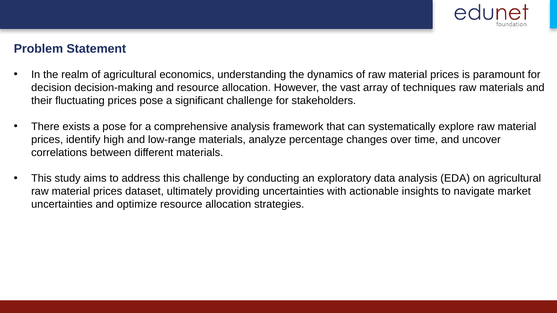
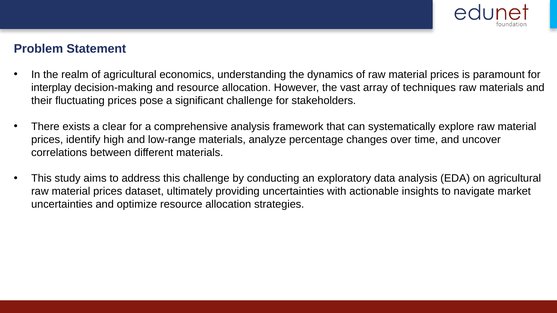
decision: decision -> interplay
a pose: pose -> clear
